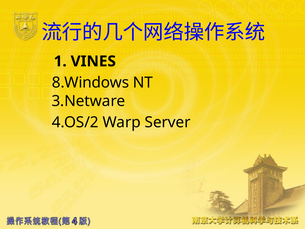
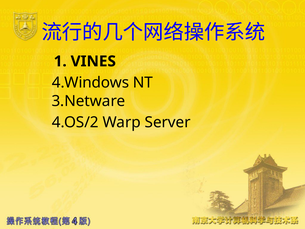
8.Windows: 8.Windows -> 4.Windows
